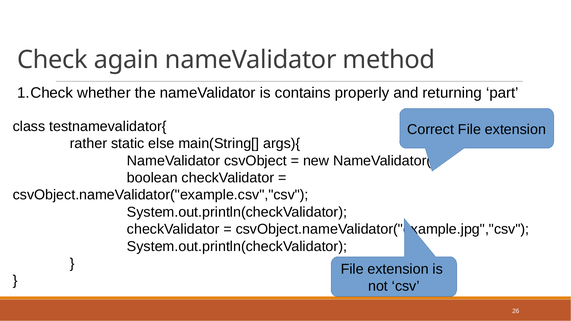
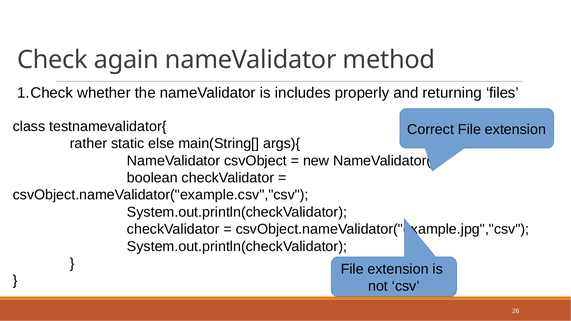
contains: contains -> includes
part: part -> files
